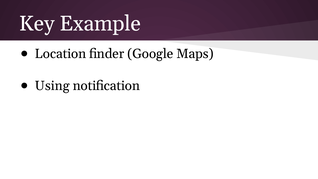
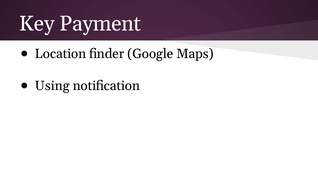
Example: Example -> Payment
